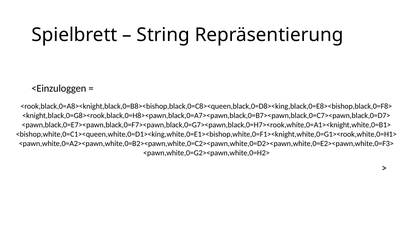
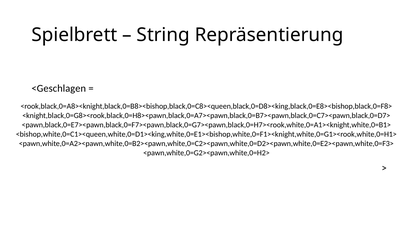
<Einzuloggen: <Einzuloggen -> <Geschlagen
